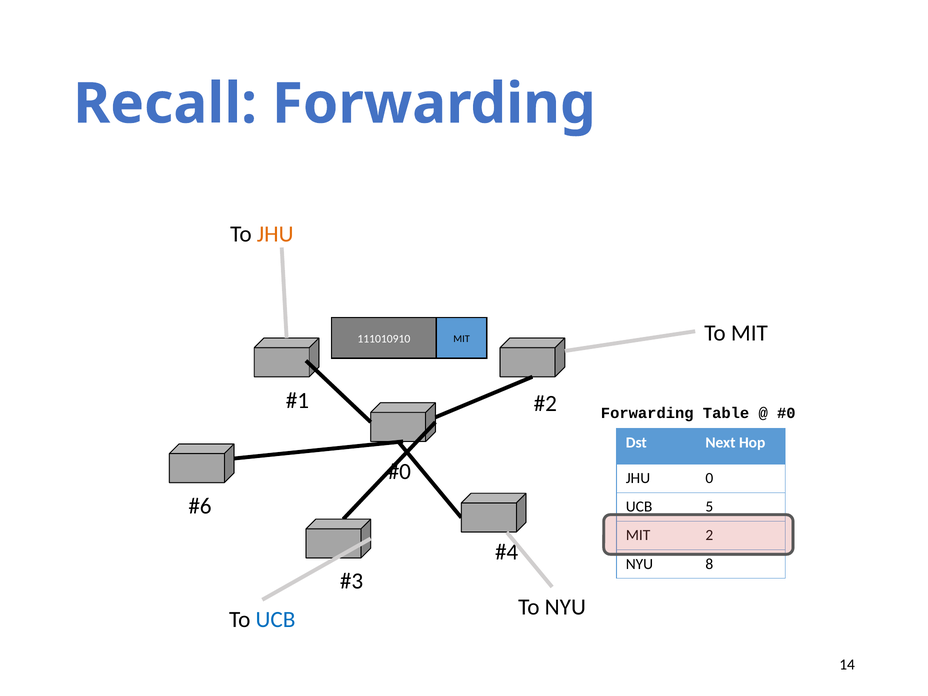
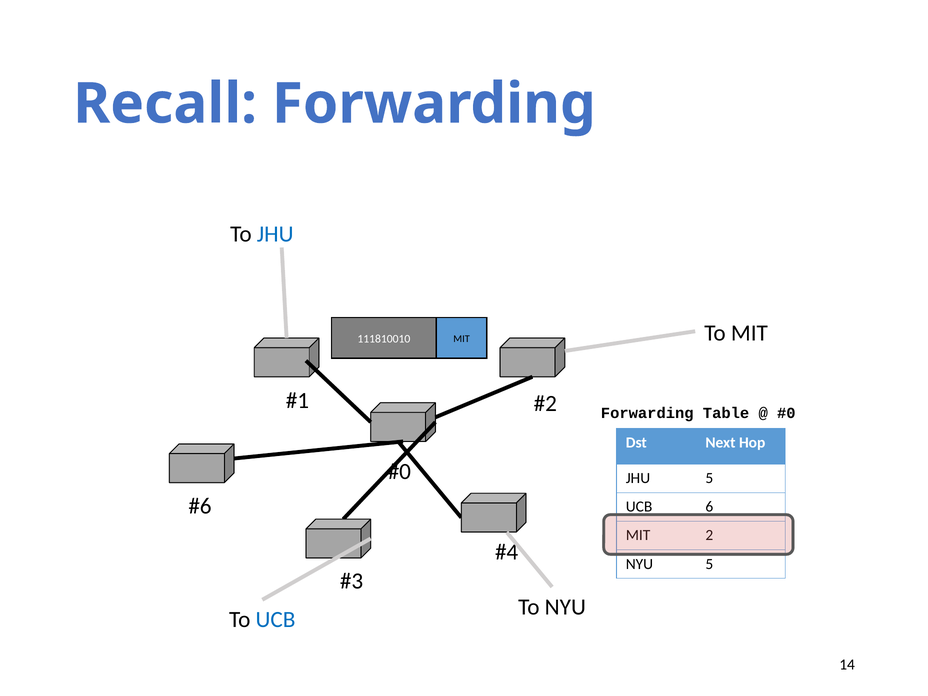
JHU at (275, 234) colour: orange -> blue
111010910: 111010910 -> 111810010
JHU 0: 0 -> 5
5: 5 -> 6
NYU 8: 8 -> 5
